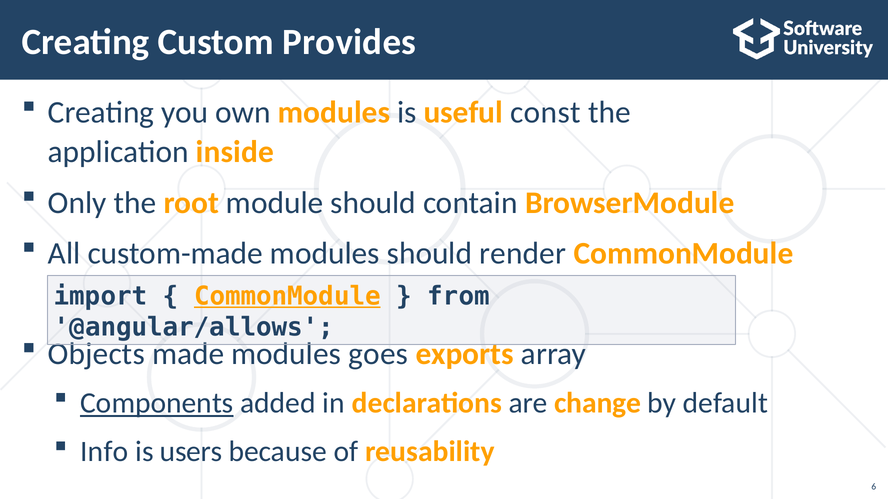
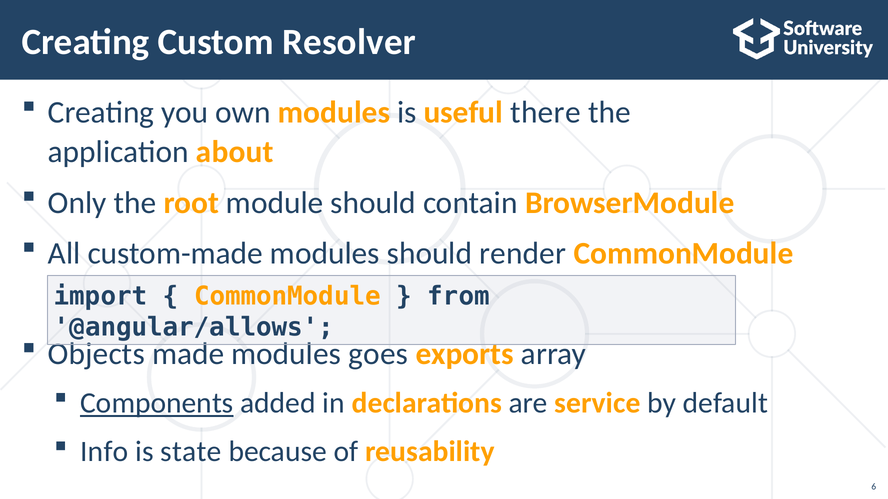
Provides: Provides -> Resolver
const: const -> there
inside: inside -> about
CommonModule at (287, 297) underline: present -> none
change: change -> service
users: users -> state
